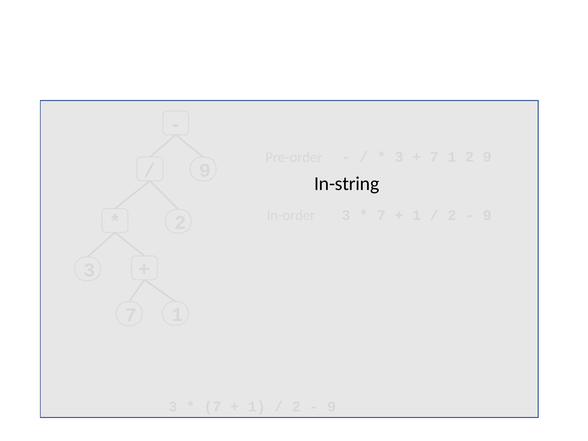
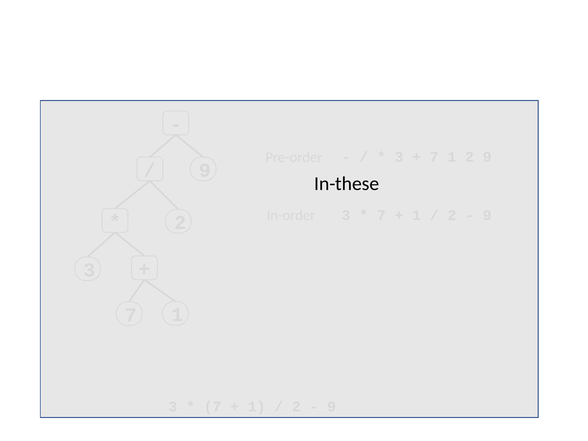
In-string: In-string -> In-these
